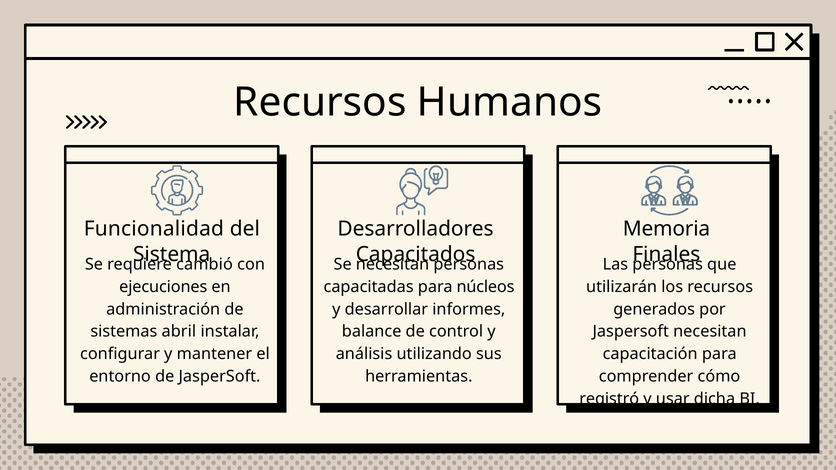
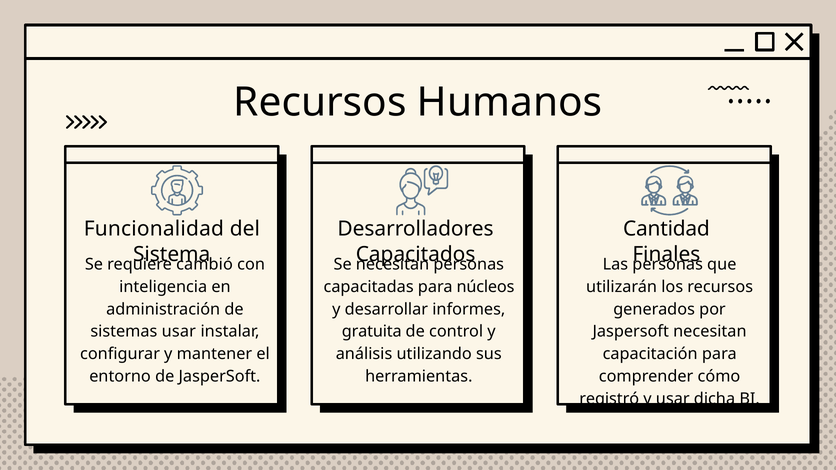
Memoria: Memoria -> Cantidad
ejecuciones: ejecuciones -> inteligencia
sistemas abril: abril -> usar
balance: balance -> gratuita
